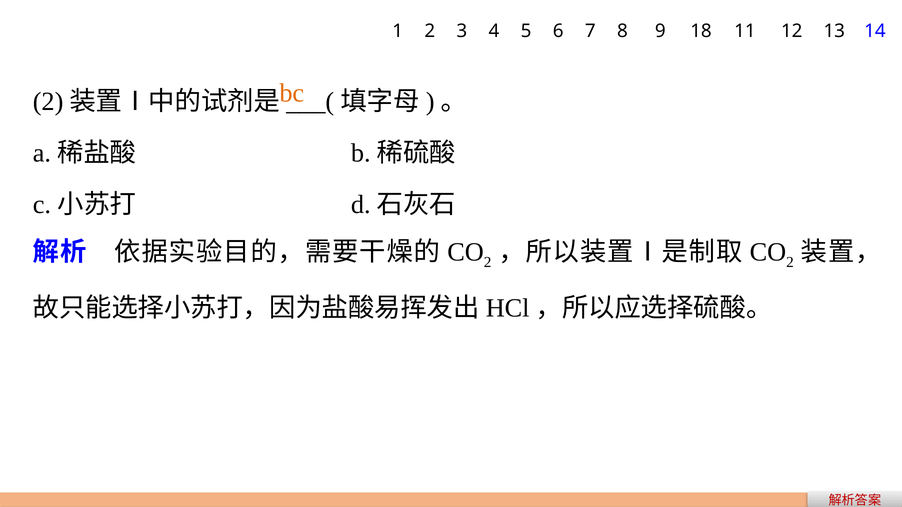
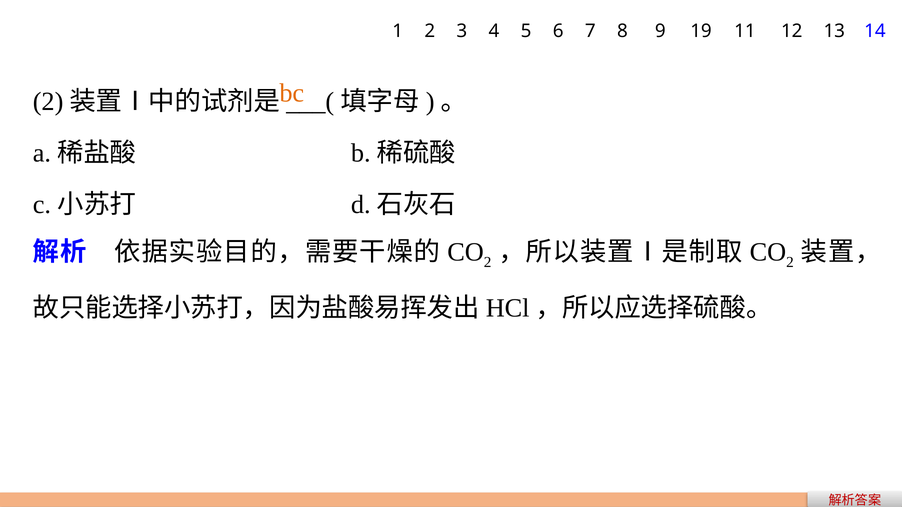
18: 18 -> 19
